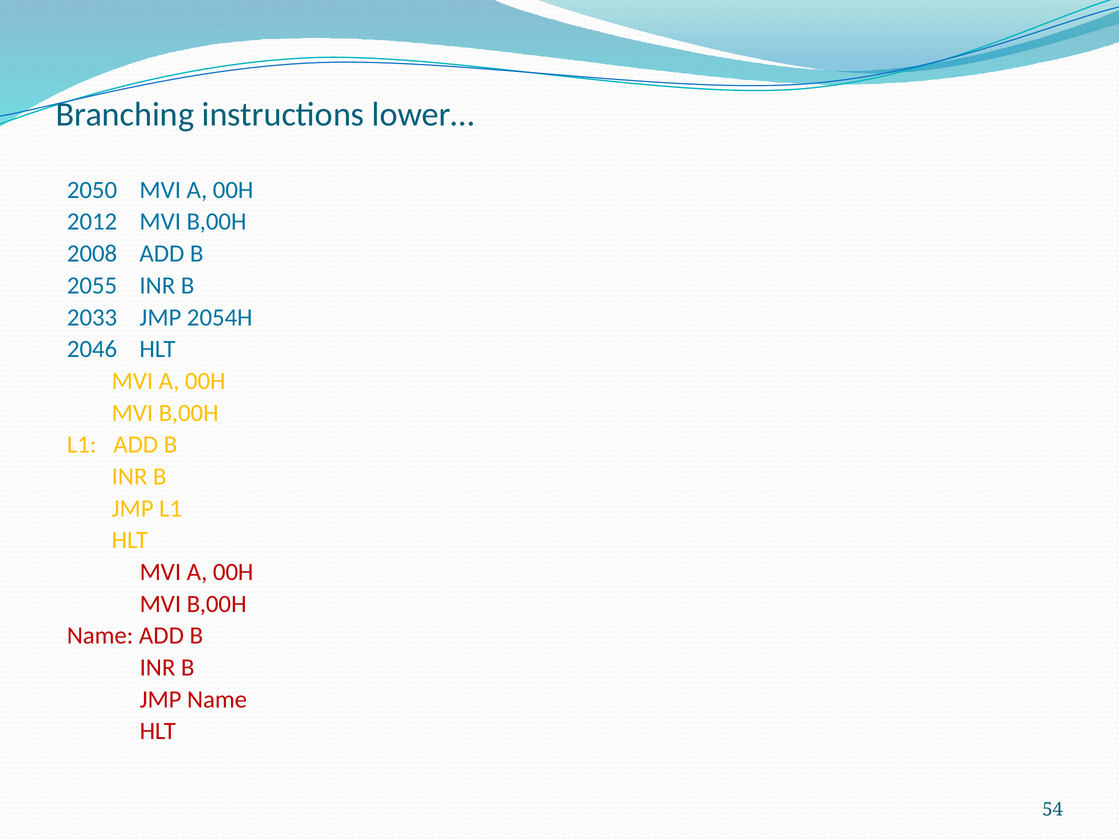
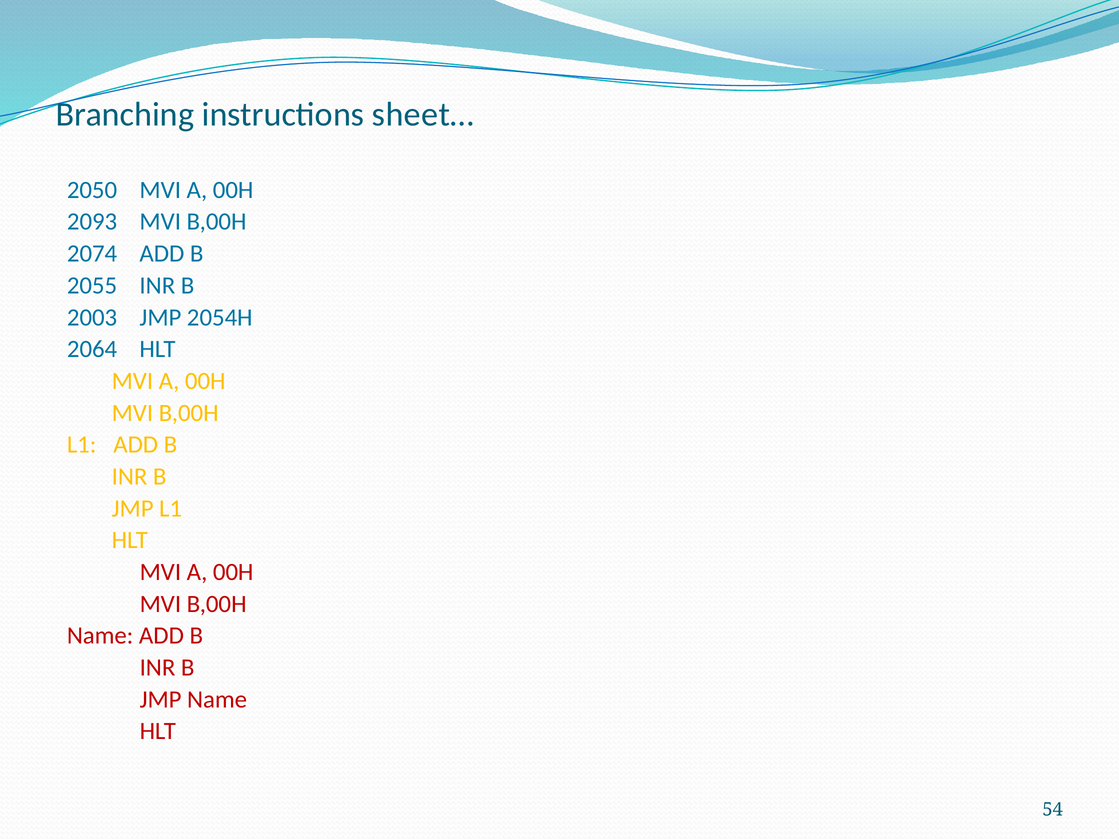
lower…: lower… -> sheet…
2012: 2012 -> 2093
2008: 2008 -> 2074
2033: 2033 -> 2003
2046: 2046 -> 2064
